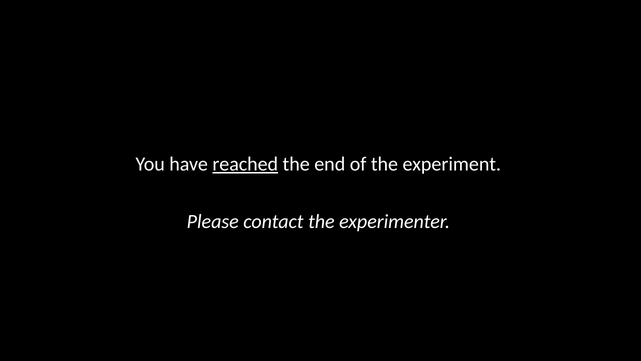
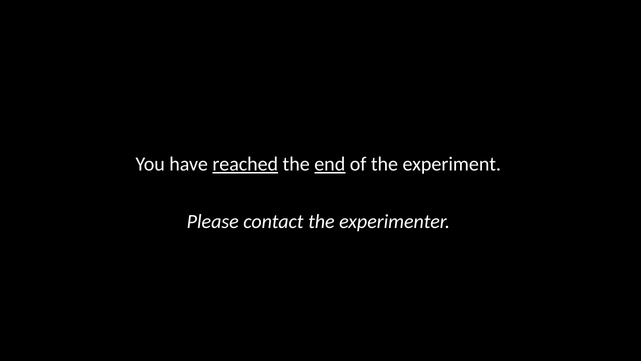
end underline: none -> present
